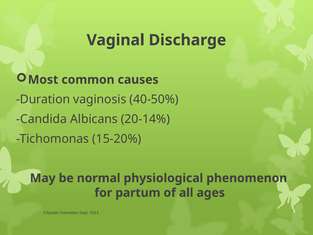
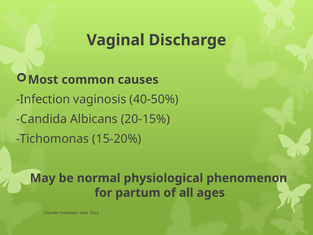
Duration: Duration -> Infection
20-14%: 20-14% -> 20-15%
